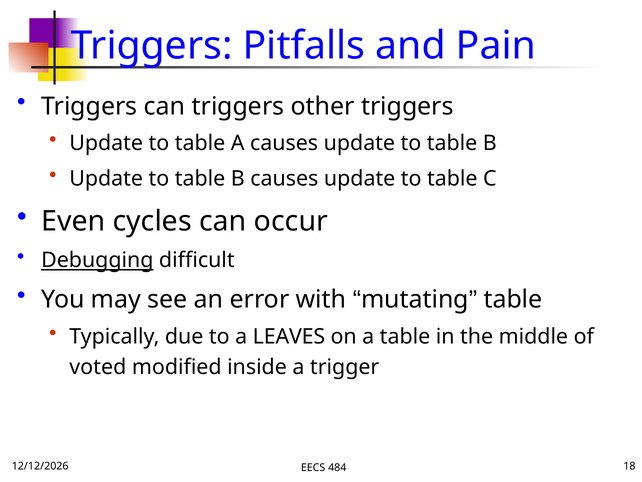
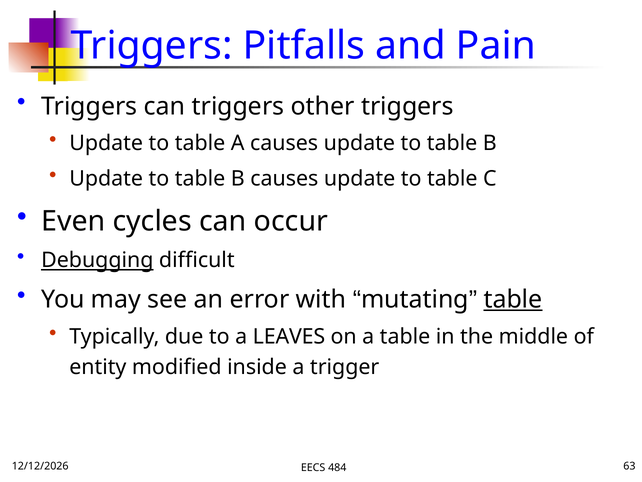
table at (513, 299) underline: none -> present
voted: voted -> entity
18: 18 -> 63
